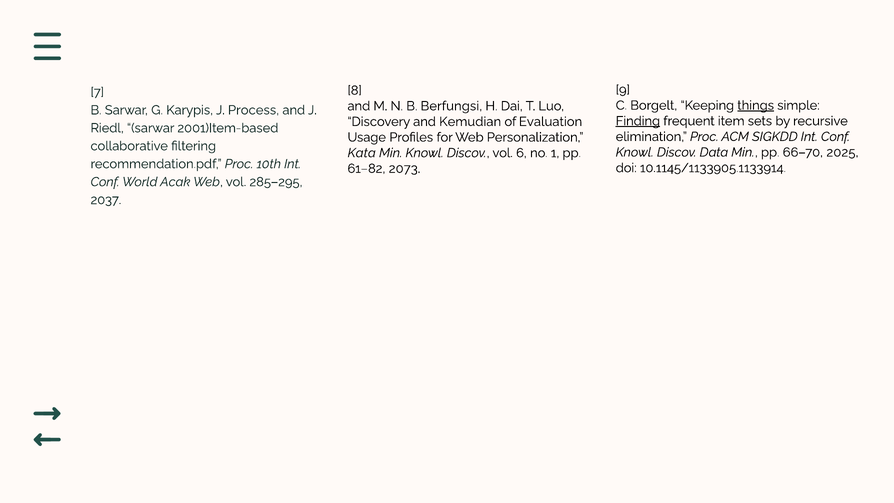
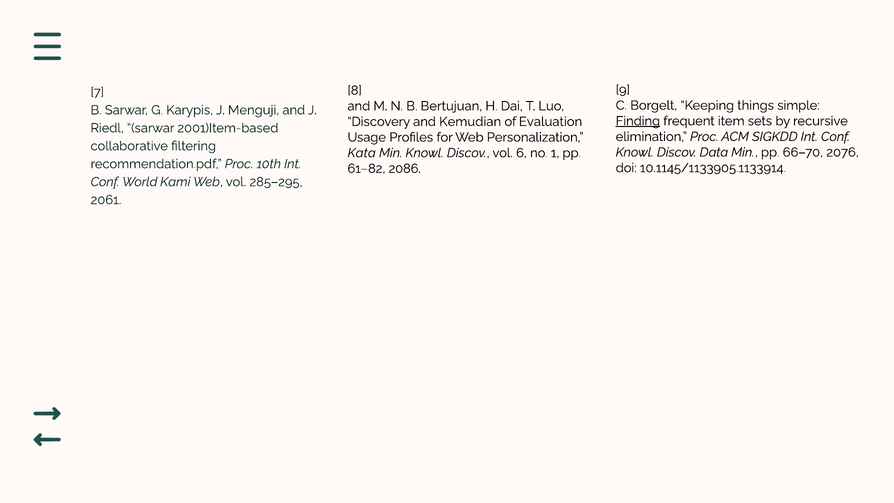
things underline: present -> none
Berfungsi: Berfungsi -> Bertujuan
Process: Process -> Menguji
2025: 2025 -> 2076
2073: 2073 -> 2086
Acak: Acak -> Kami
2037: 2037 -> 2061
